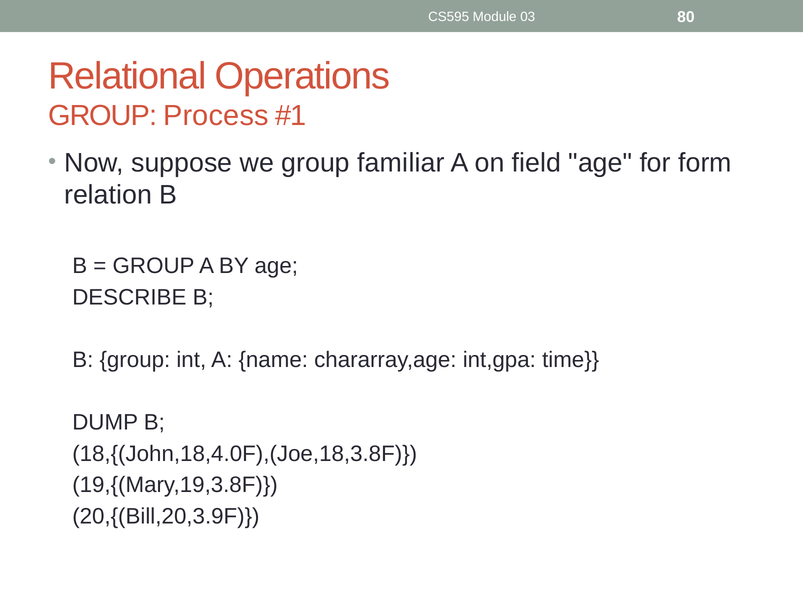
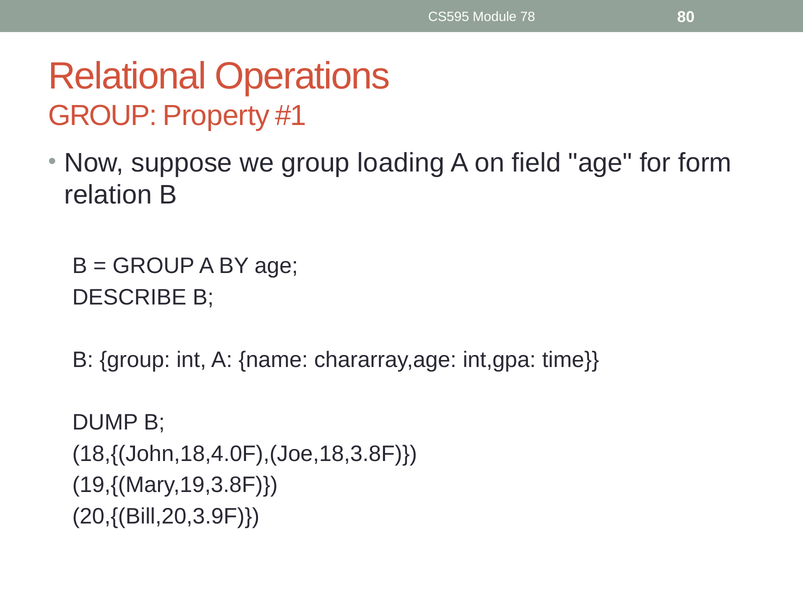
03: 03 -> 78
Process: Process -> Property
familiar: familiar -> loading
